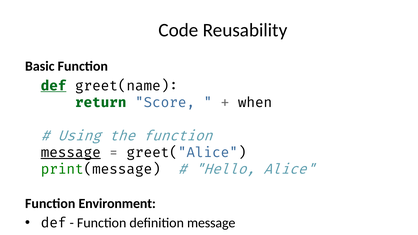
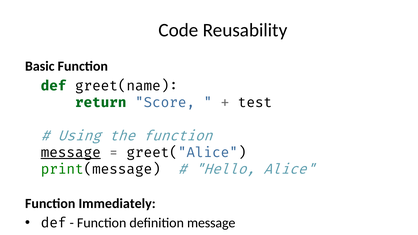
def at (54, 86) underline: present -> none
when: when -> test
Environment: Environment -> Immediately
